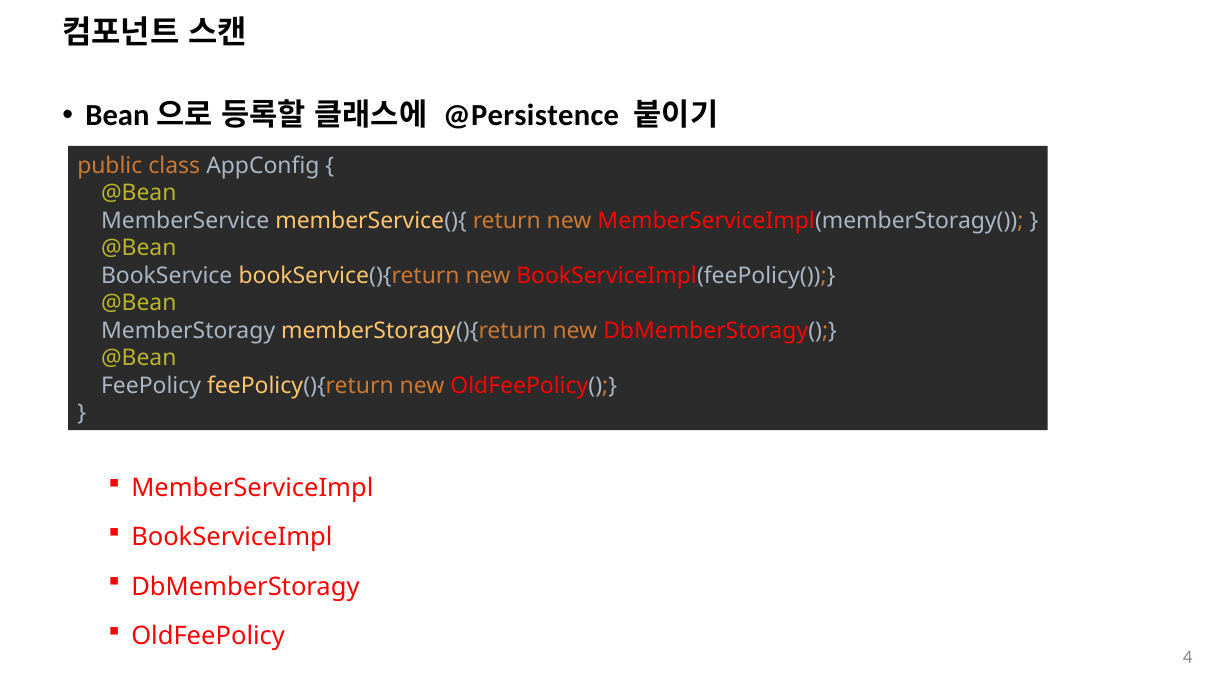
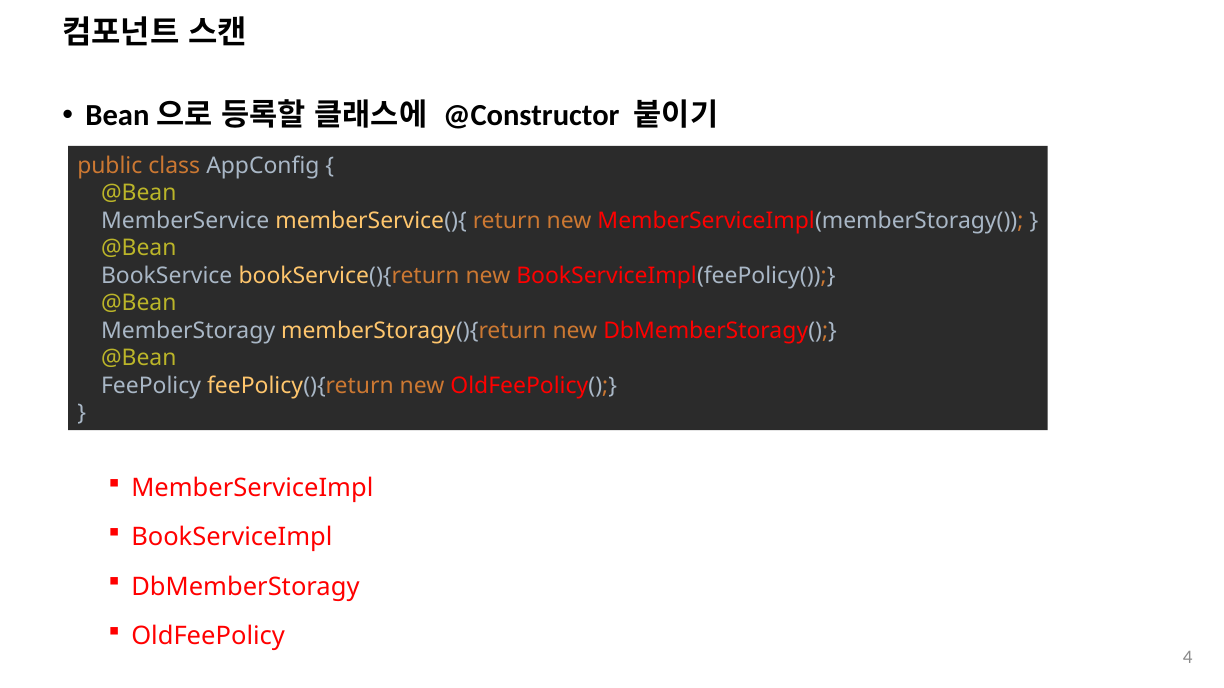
@Persistence: @Persistence -> @Constructor
